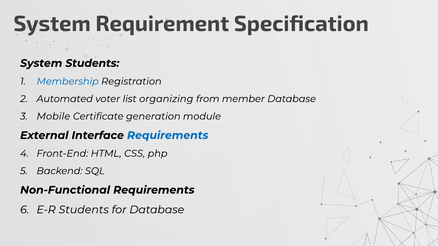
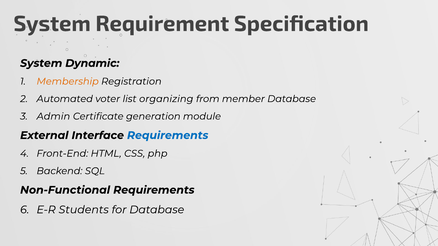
System Students: Students -> Dynamic
Membership colour: blue -> orange
Mobile: Mobile -> Admin
